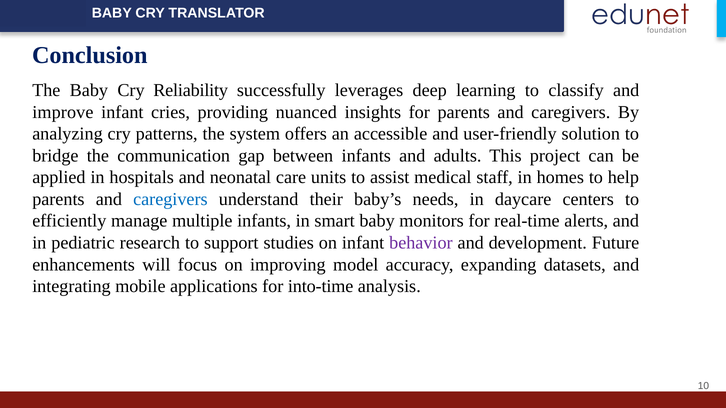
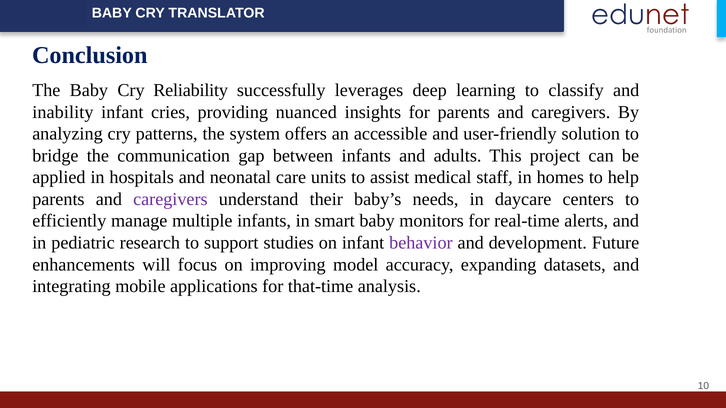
improve: improve -> inability
caregivers at (170, 199) colour: blue -> purple
into-time: into-time -> that-time
